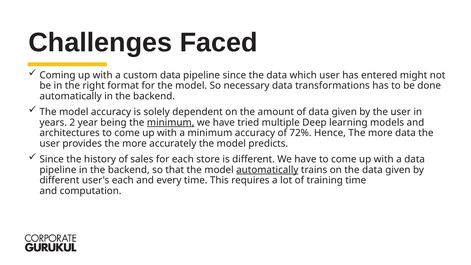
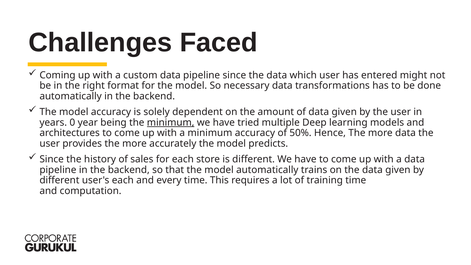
2: 2 -> 0
72%: 72% -> 50%
automatically at (267, 170) underline: present -> none
